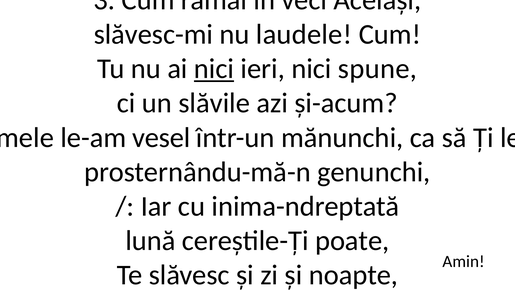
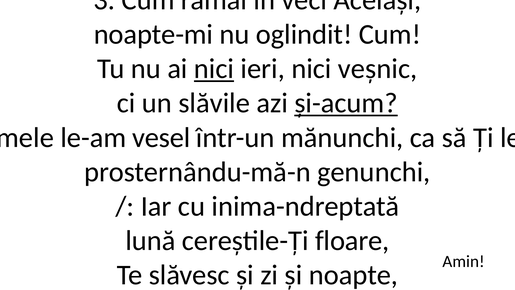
slăvesc-mi: slăvesc-mi -> noapte-mi
nu laudele: laudele -> oglindit
spune: spune -> veșnic
și-acum underline: none -> present
poate: poate -> floare
